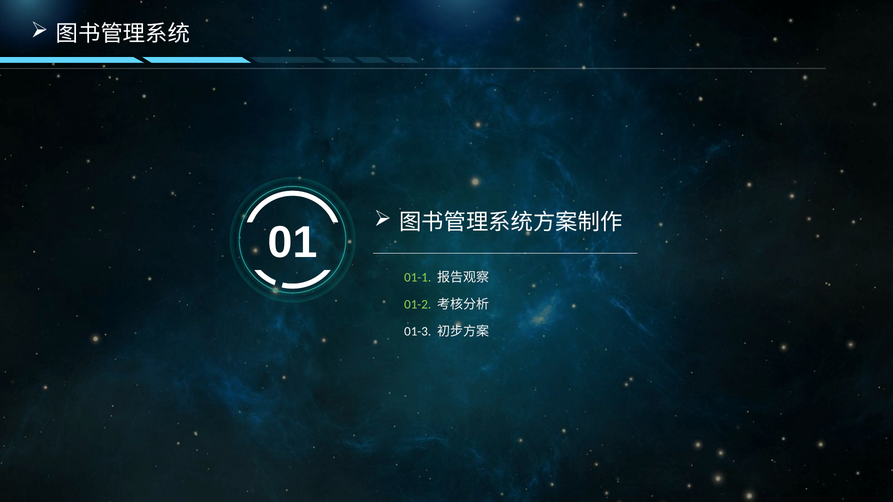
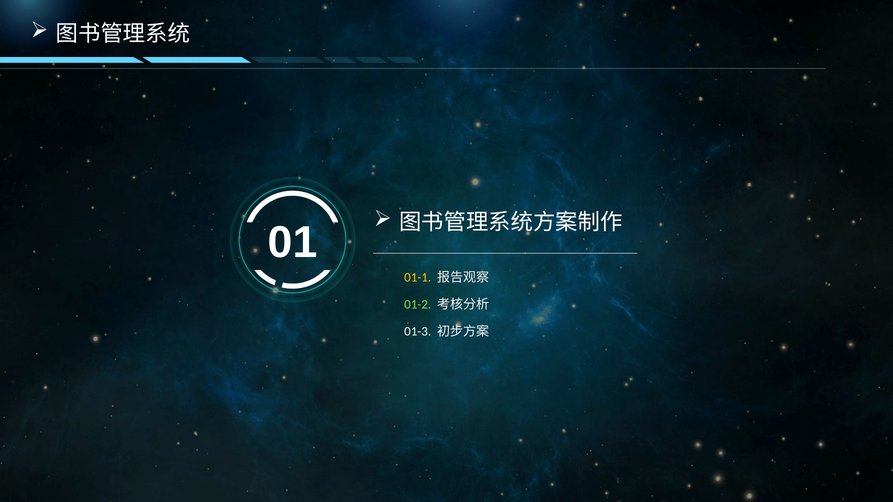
01-1 colour: light green -> yellow
